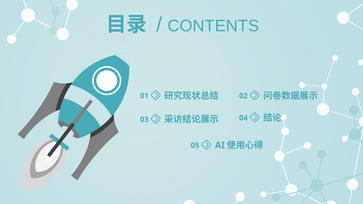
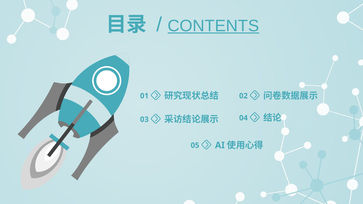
CONTENTS underline: none -> present
